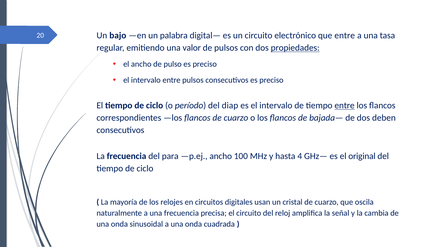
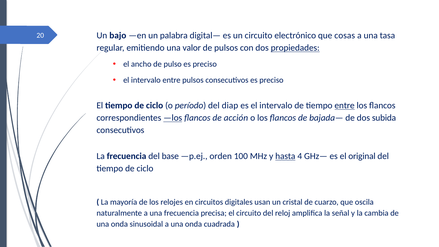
que entre: entre -> cosas
—los underline: none -> present
flancos de cuarzo: cuarzo -> acción
deben: deben -> subida
para: para -> base
—p.ej ancho: ancho -> orden
hasta underline: none -> present
